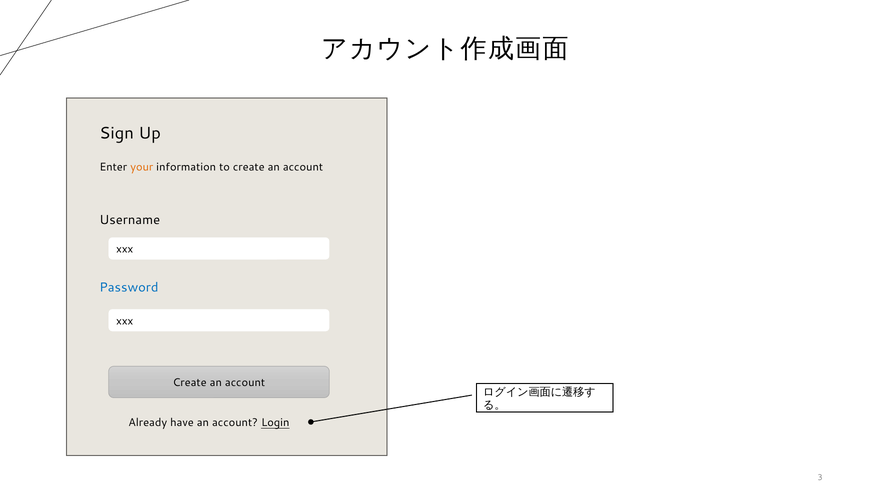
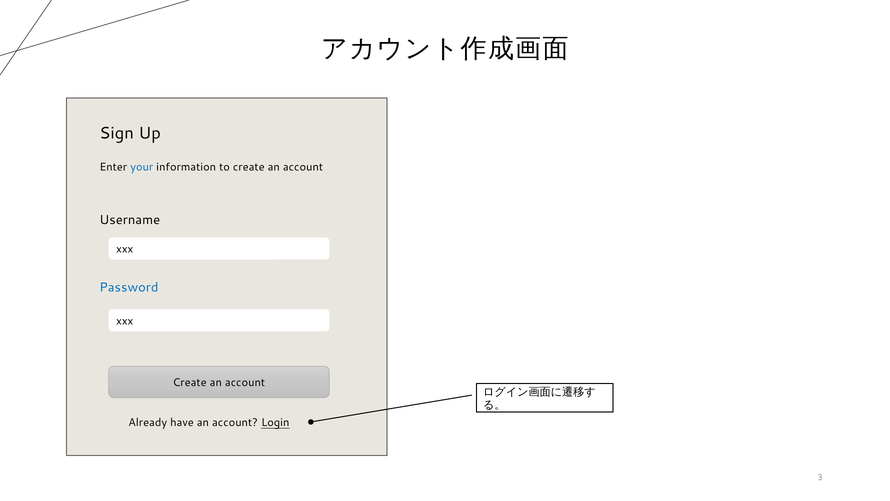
your colour: orange -> blue
